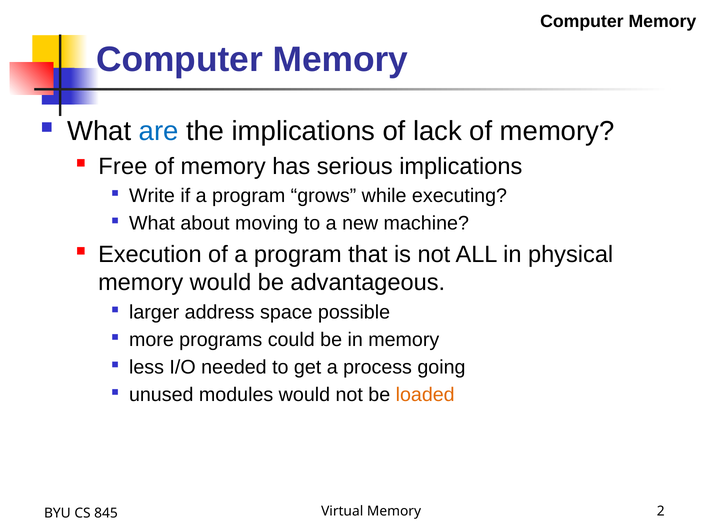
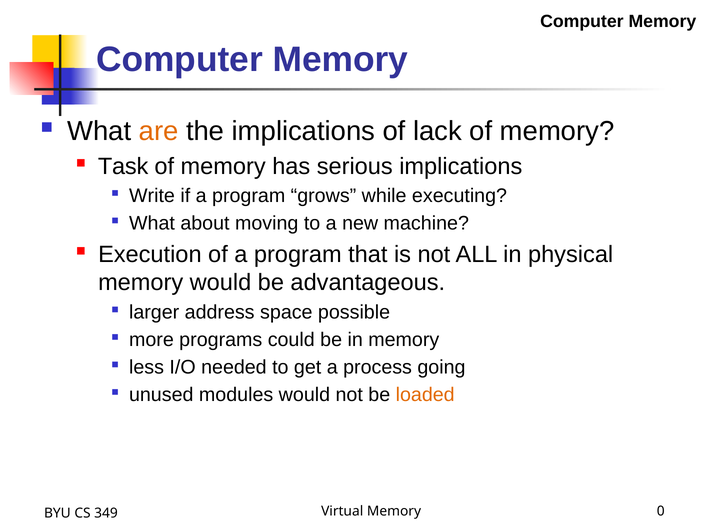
are colour: blue -> orange
Free: Free -> Task
2: 2 -> 0
845: 845 -> 349
